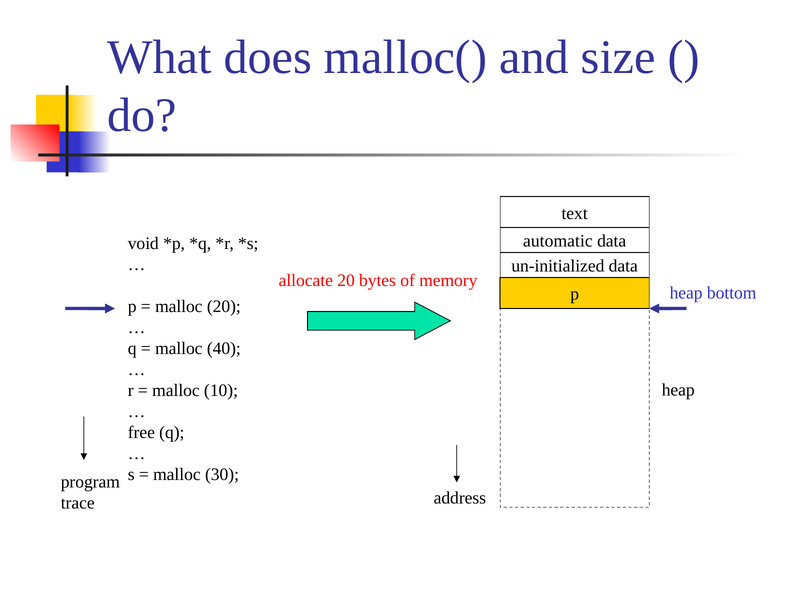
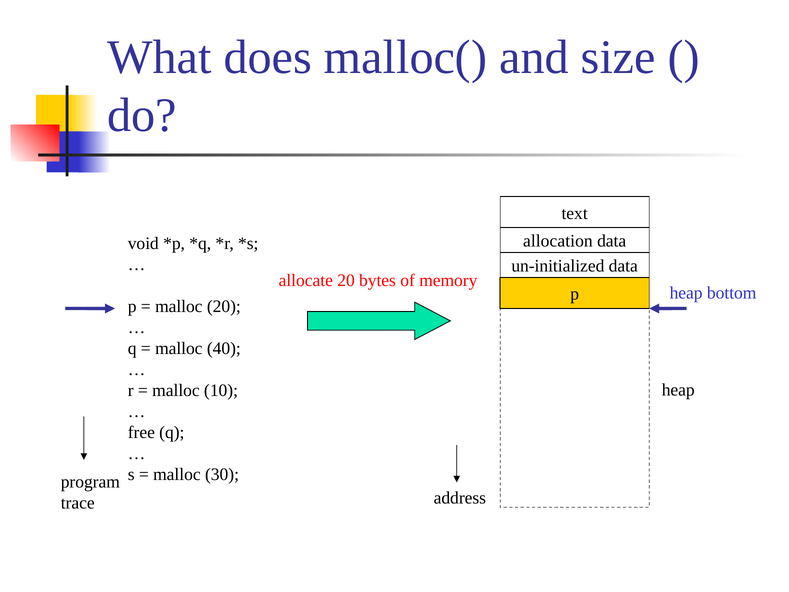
automatic: automatic -> allocation
